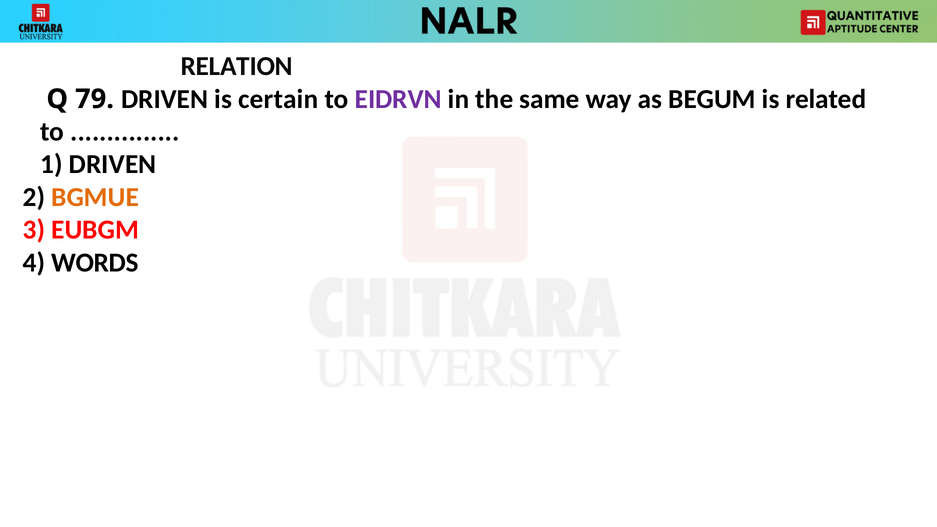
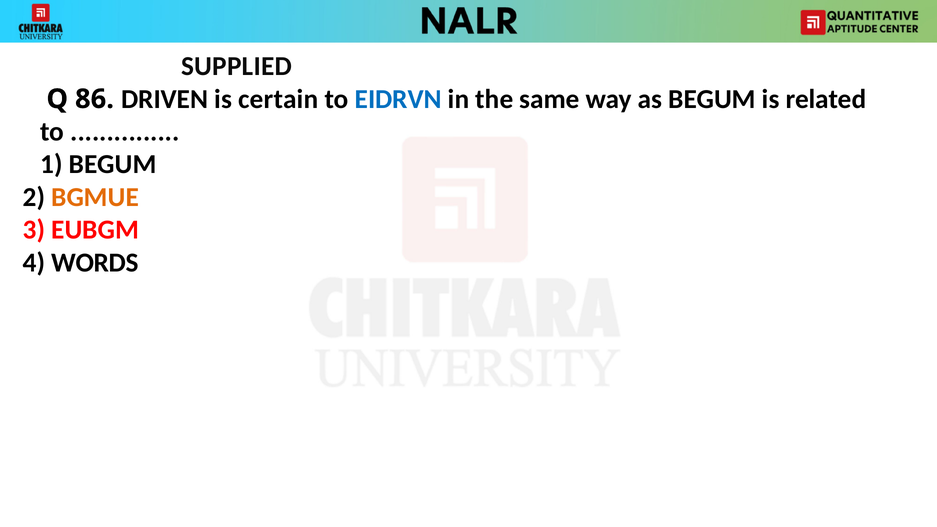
RELATION: RELATION -> SUPPLIED
79: 79 -> 86
EIDRVN colour: purple -> blue
1 DRIVEN: DRIVEN -> BEGUM
